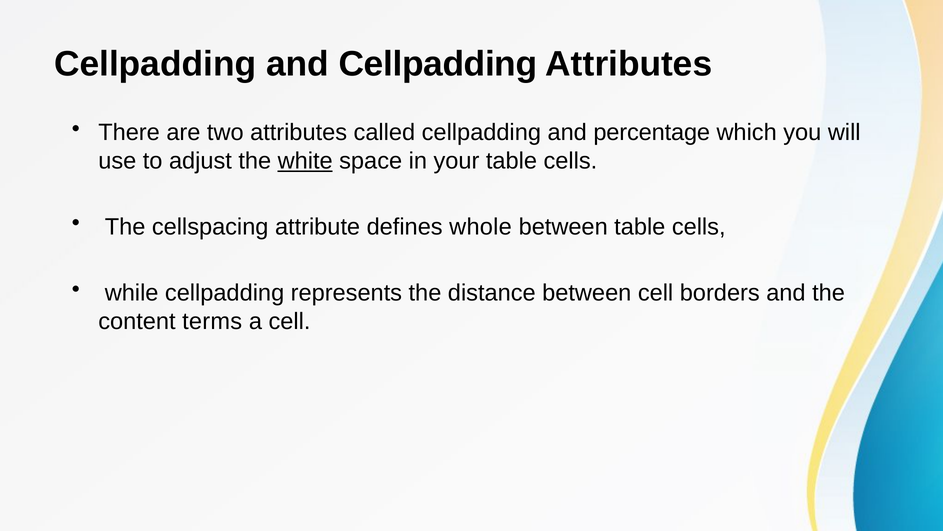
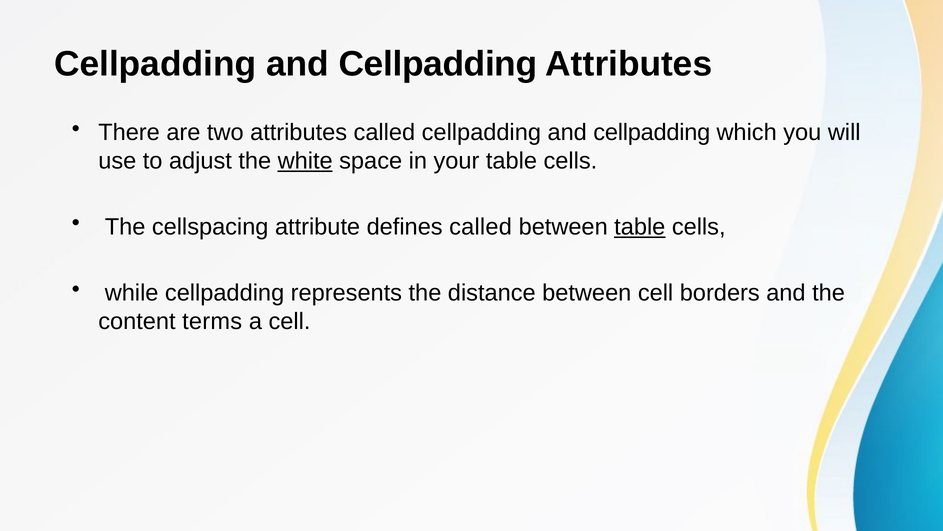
called cellpadding and percentage: percentage -> cellpadding
defines whole: whole -> called
table at (640, 227) underline: none -> present
